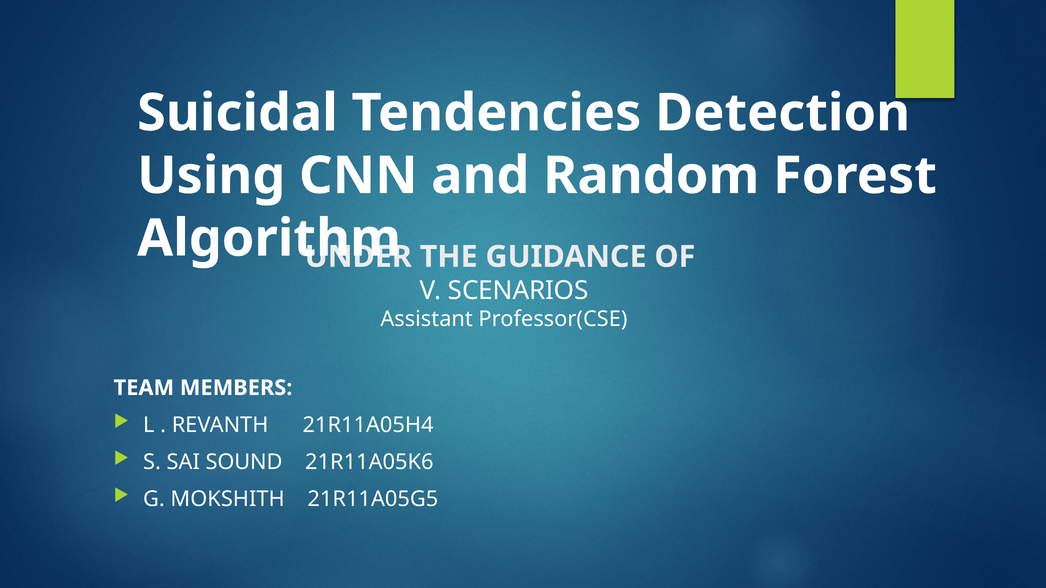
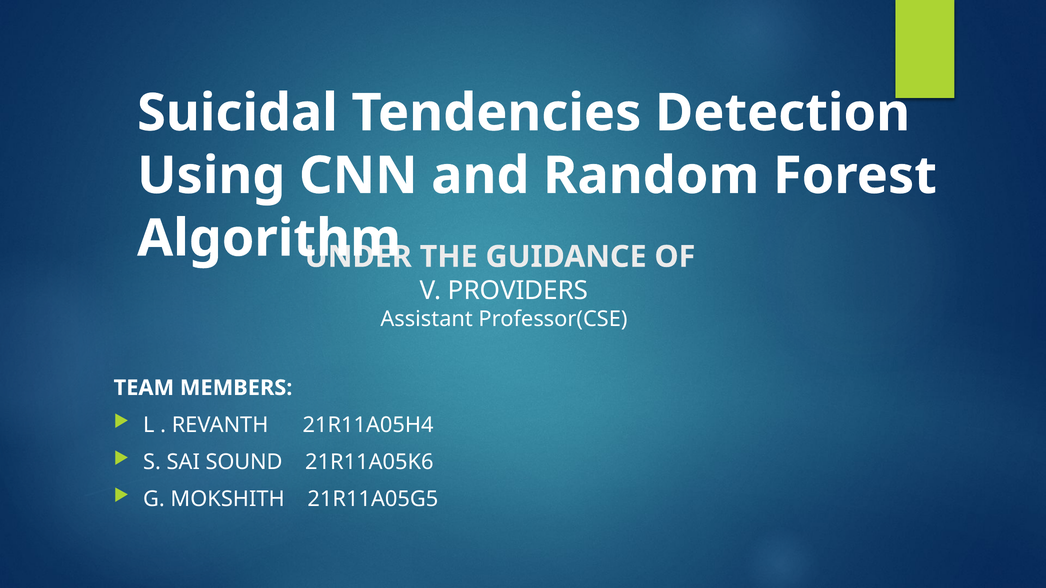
SCENARIOS: SCENARIOS -> PROVIDERS
